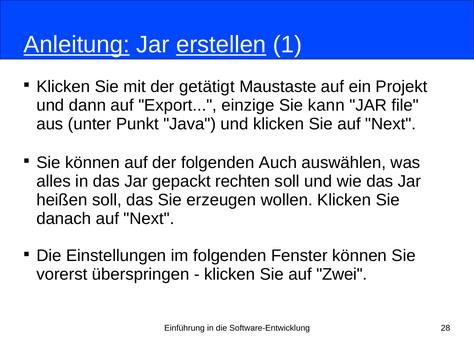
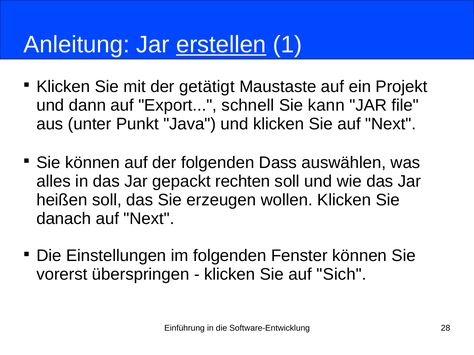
Anleitung underline: present -> none
einzige: einzige -> schnell
Auch: Auch -> Dass
Zwei: Zwei -> Sich
